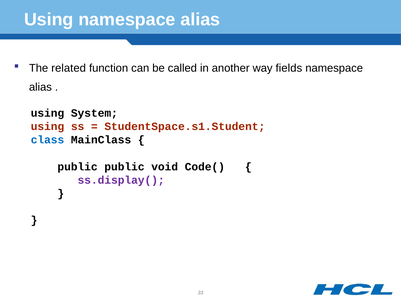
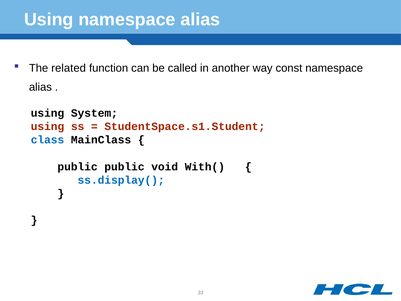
fields: fields -> const
Code(: Code( -> With(
ss.display( colour: purple -> blue
